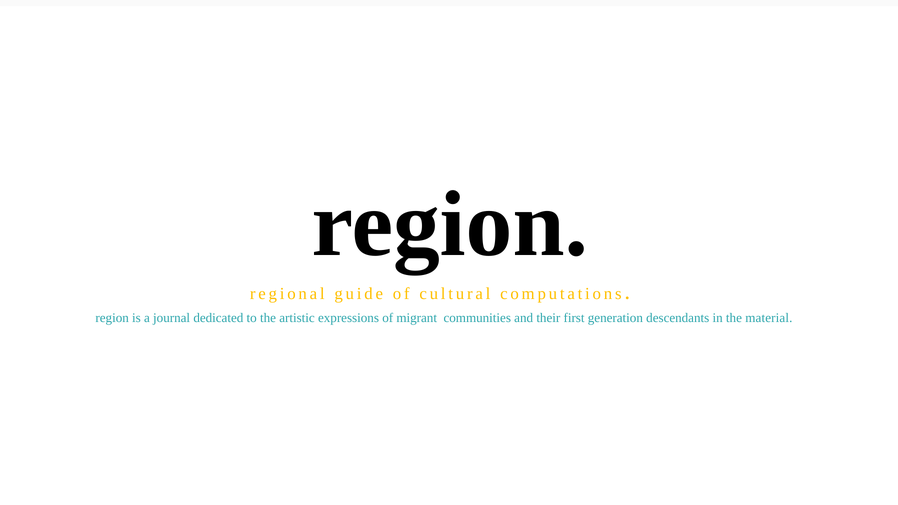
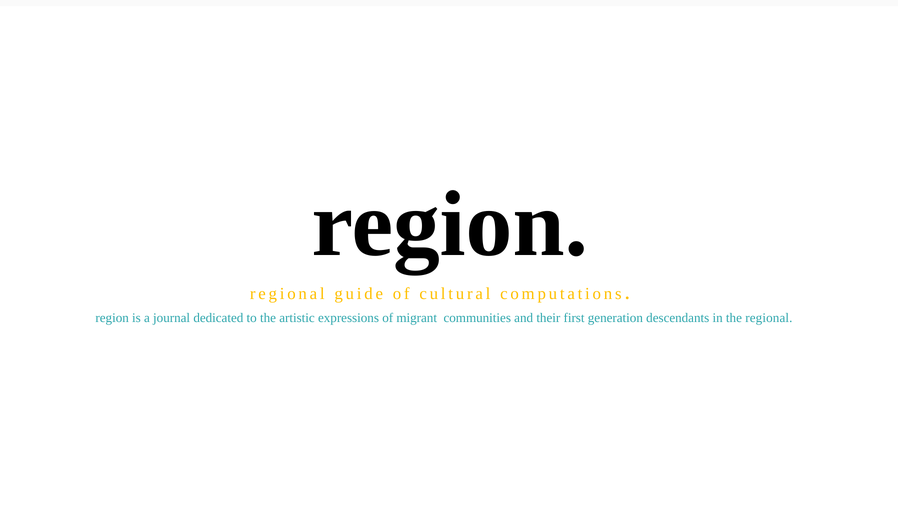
the material: material -> regional
